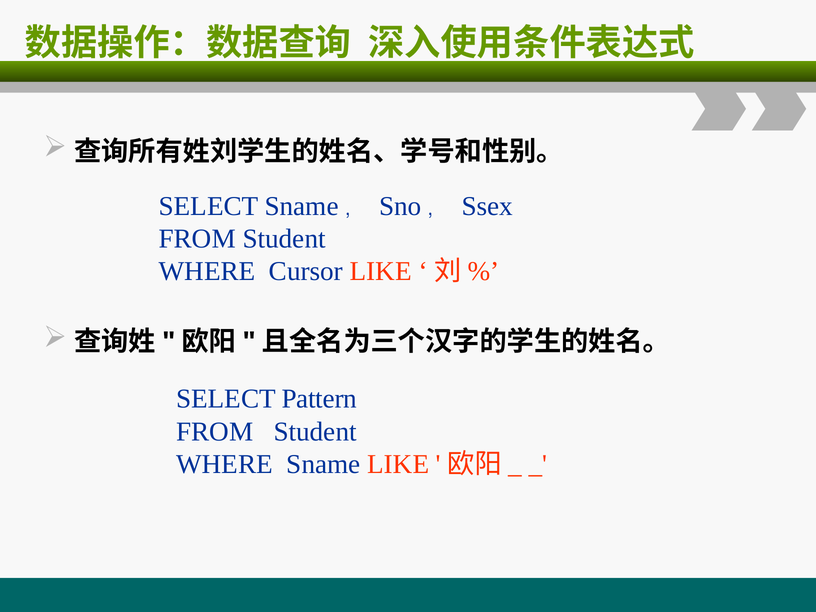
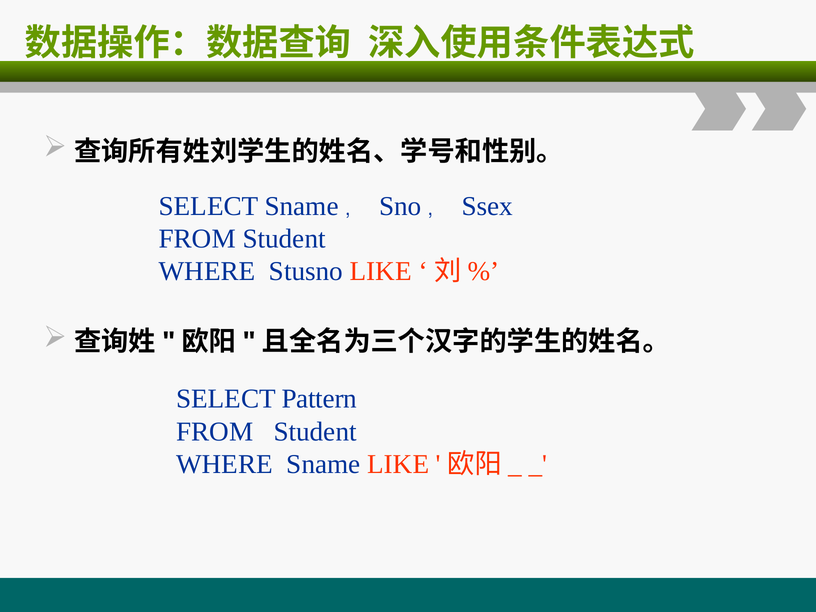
Cursor: Cursor -> Stusno
